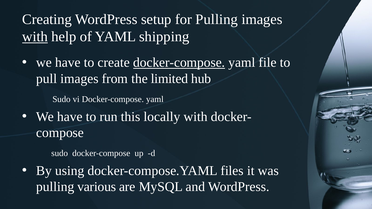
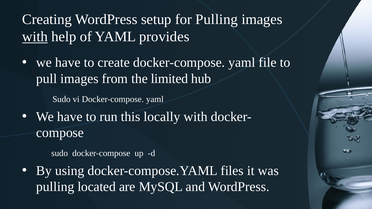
shipping: shipping -> provides
docker-compose at (179, 63) underline: present -> none
various: various -> located
